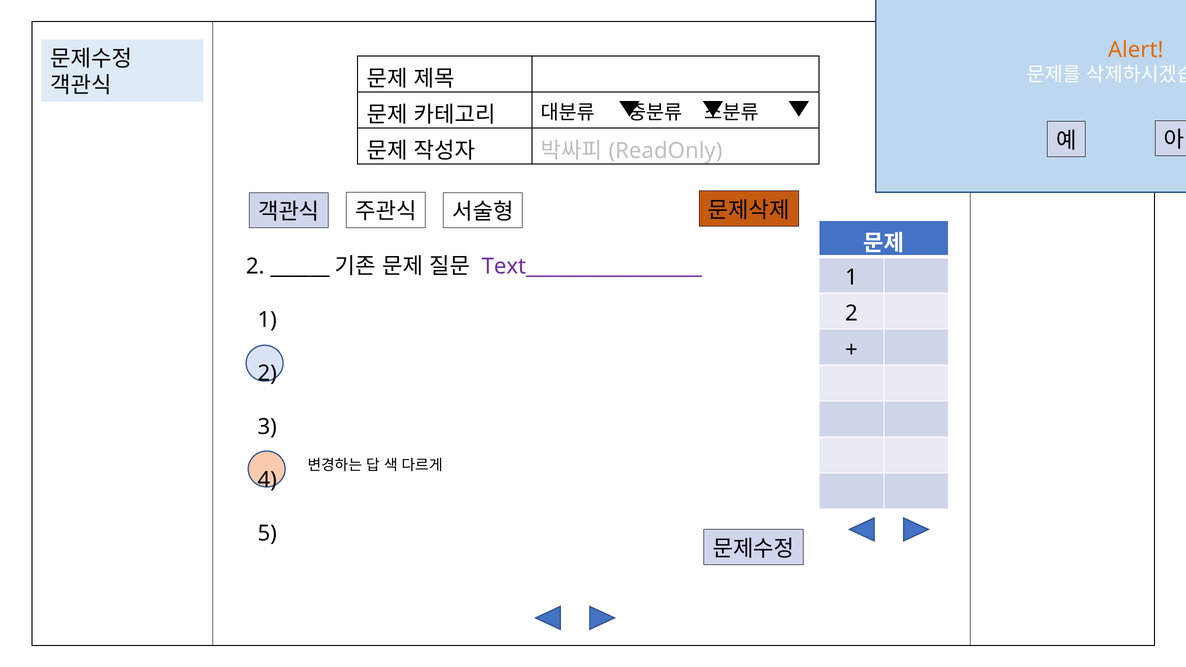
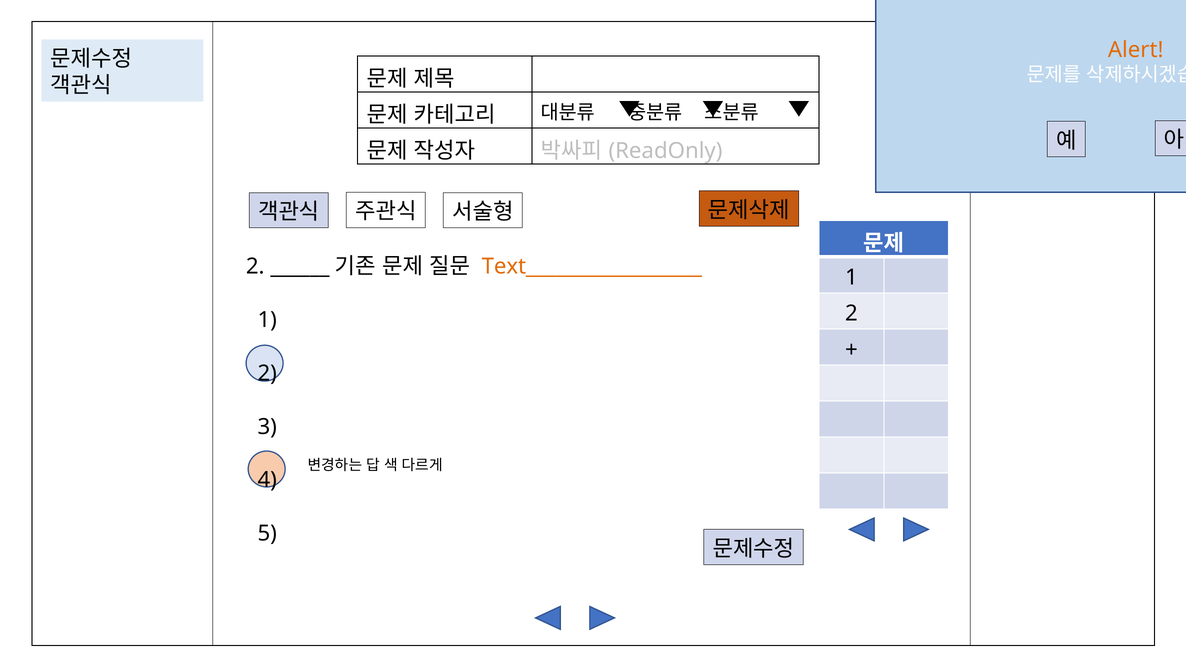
Text__________________ colour: purple -> orange
